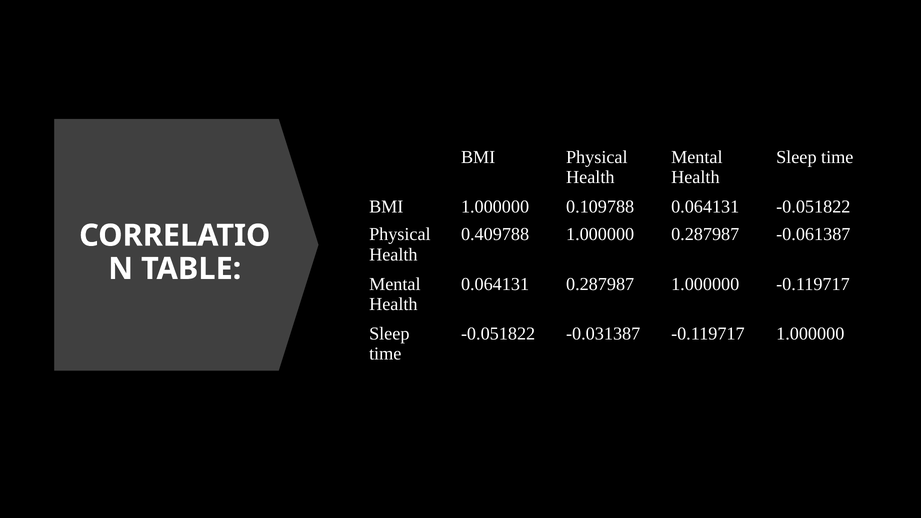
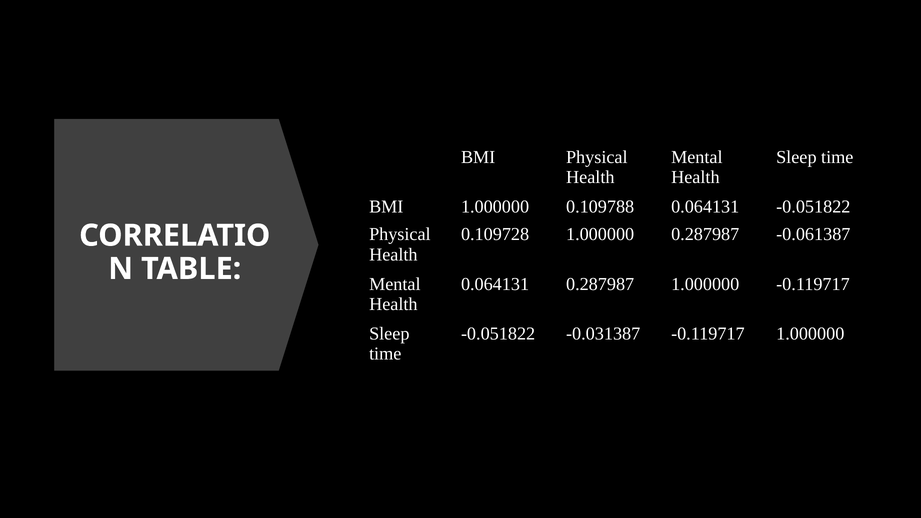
0.409788: 0.409788 -> 0.109728
